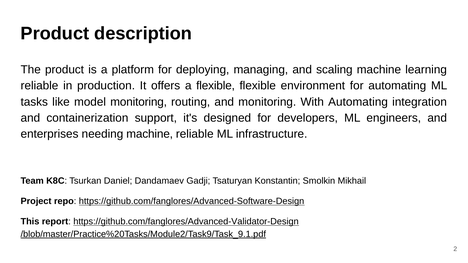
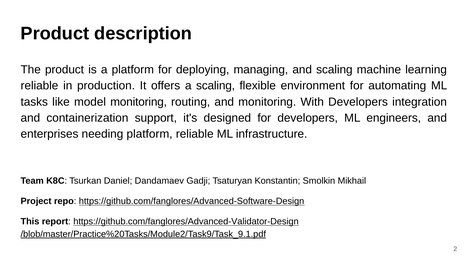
a flexible: flexible -> scaling
With Automating: Automating -> Developers
needing machine: machine -> platform
